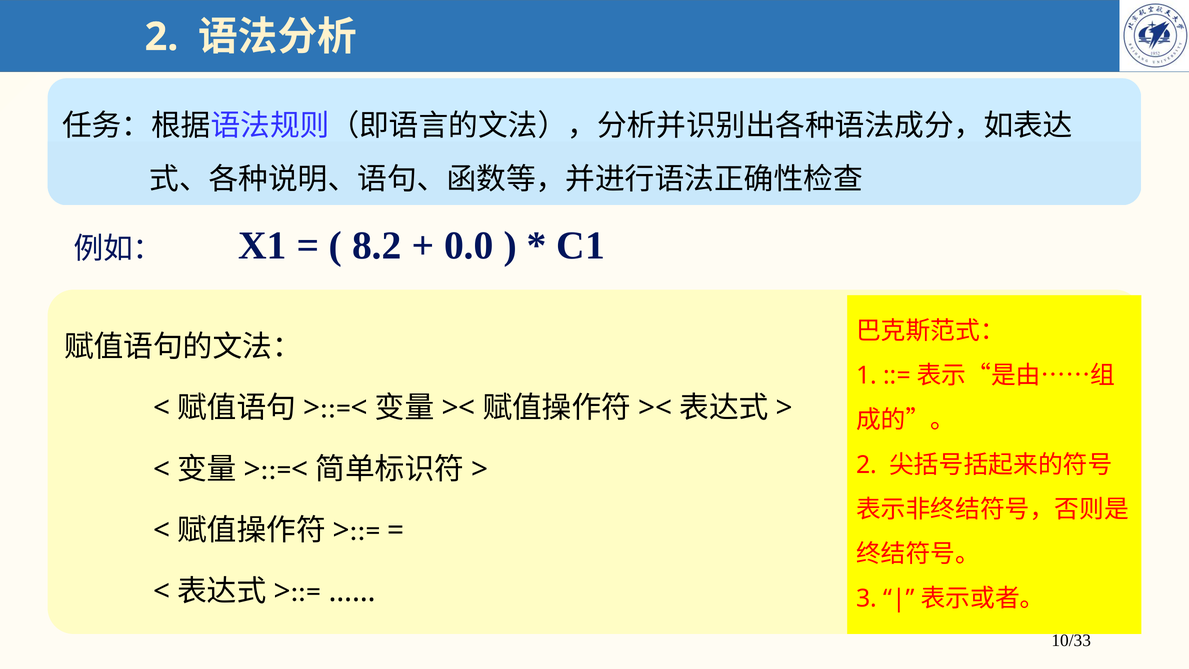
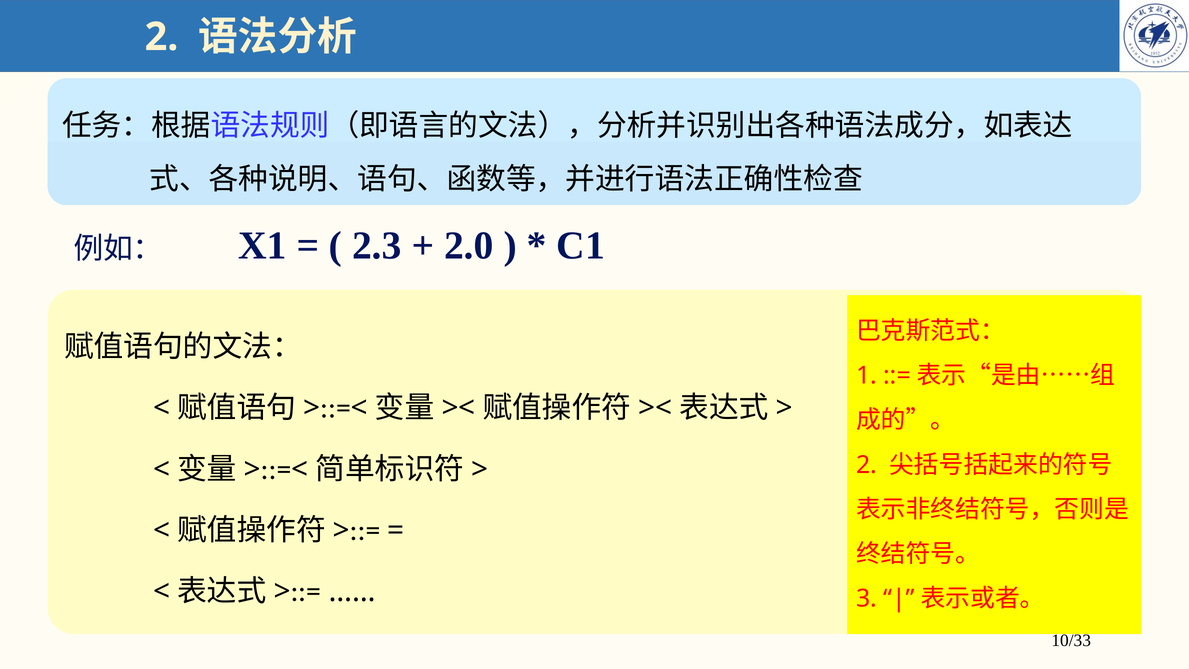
8.2: 8.2 -> 2.3
0.0: 0.0 -> 2.0
